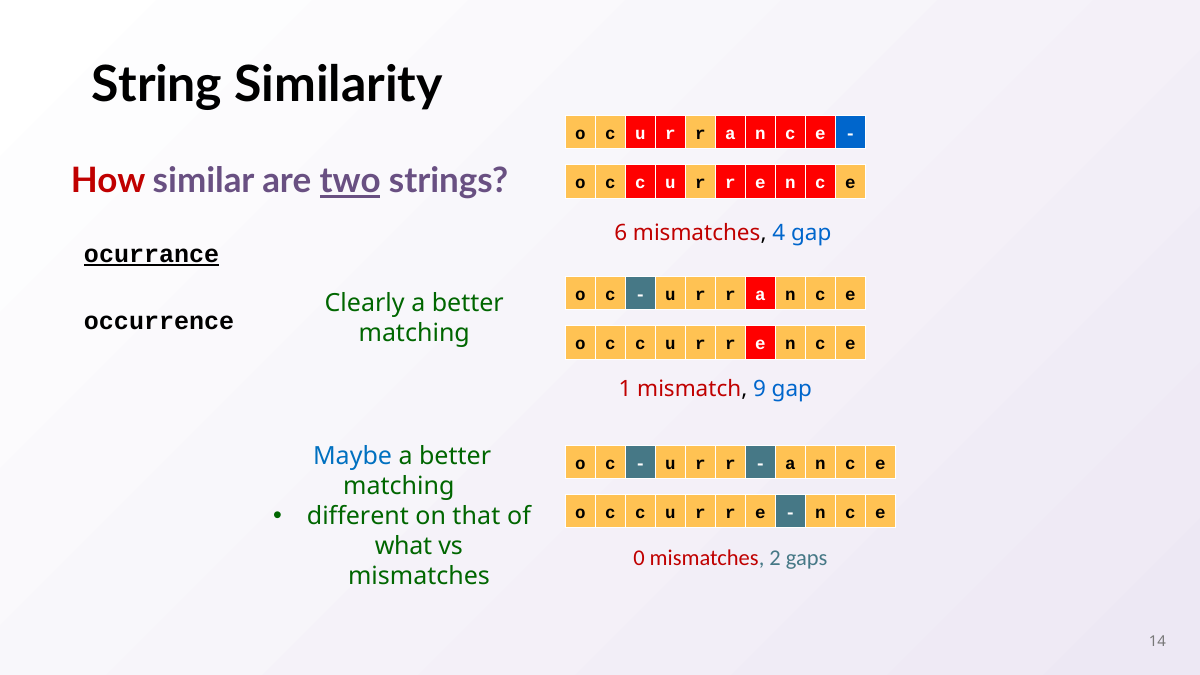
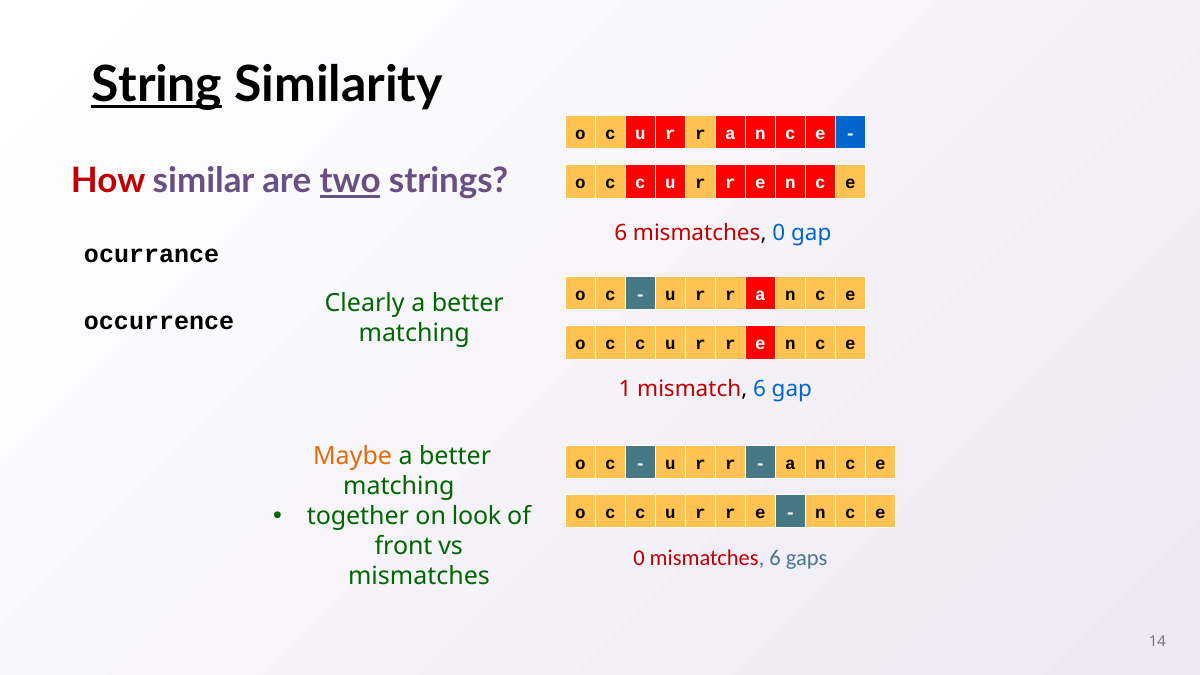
String underline: none -> present
mismatches 4: 4 -> 0
ocurrance underline: present -> none
mismatch 9: 9 -> 6
Maybe colour: blue -> orange
different: different -> together
that: that -> look
what: what -> front
mismatches 2: 2 -> 6
